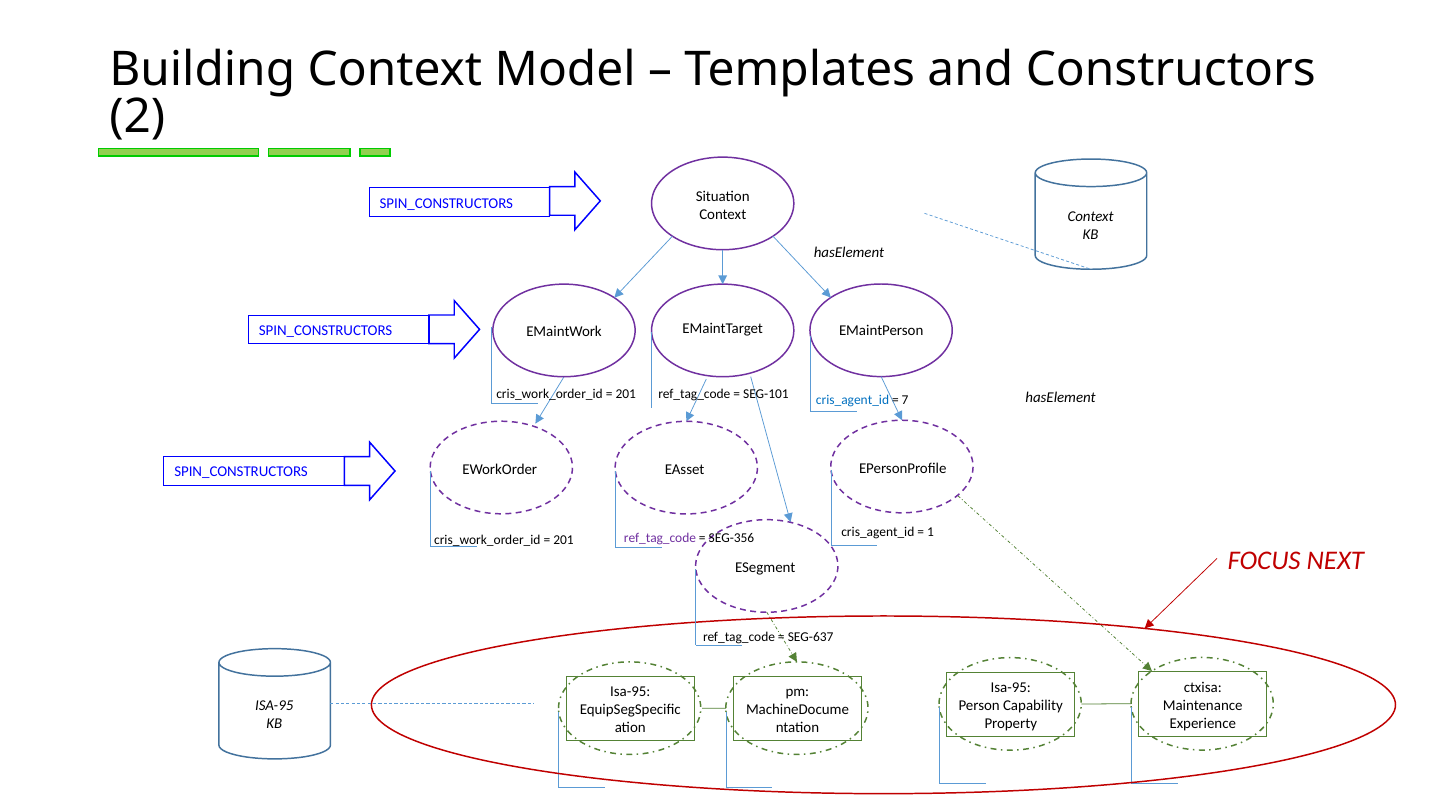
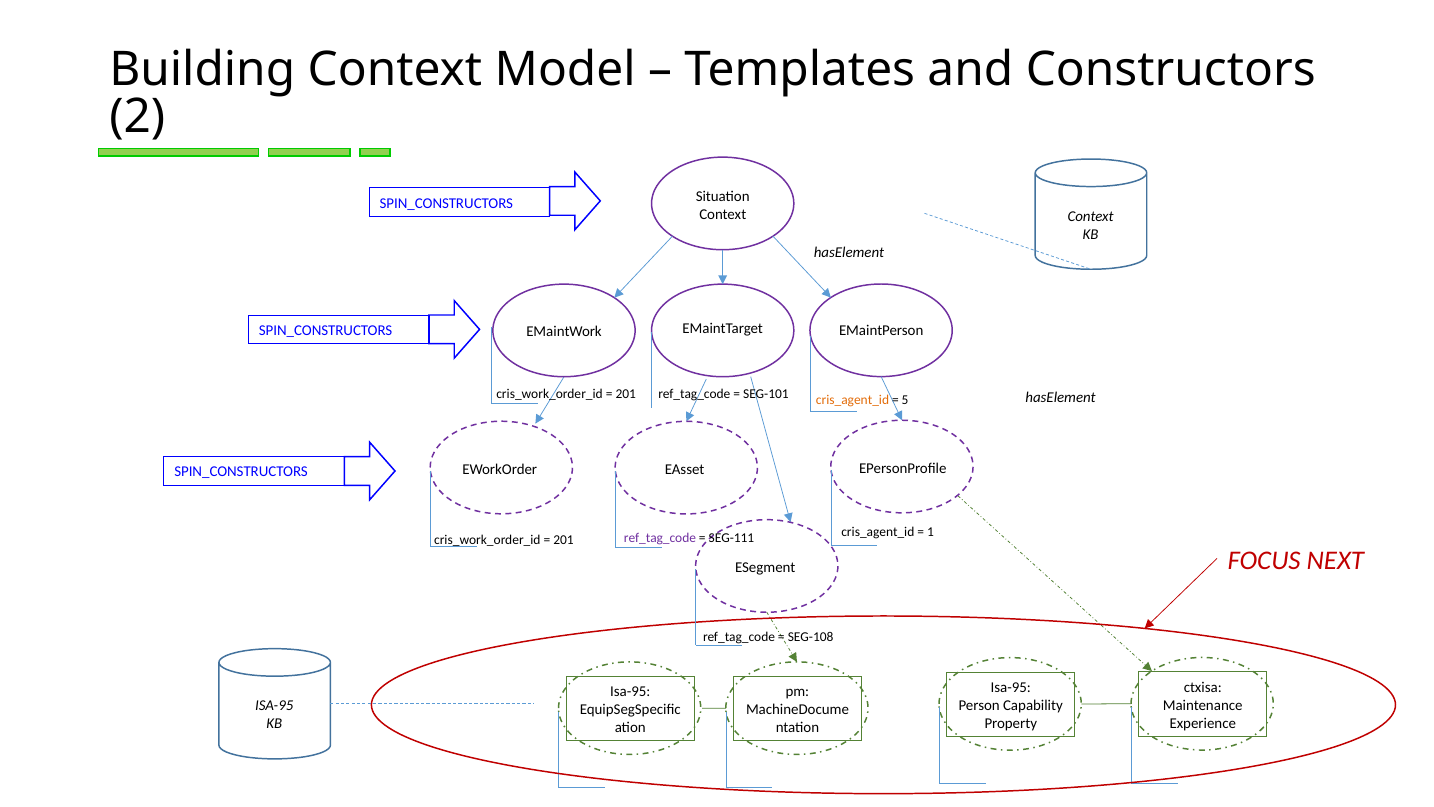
cris_agent_id at (853, 400) colour: blue -> orange
7: 7 -> 5
SEG-356: SEG-356 -> SEG-111
SEG-637: SEG-637 -> SEG-108
